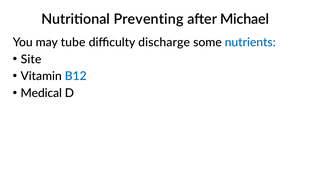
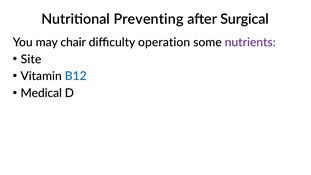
Michael: Michael -> Surgical
tube: tube -> chair
discharge: discharge -> operation
nutrients colour: blue -> purple
